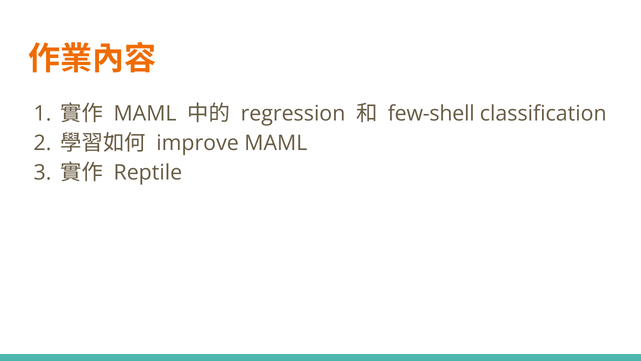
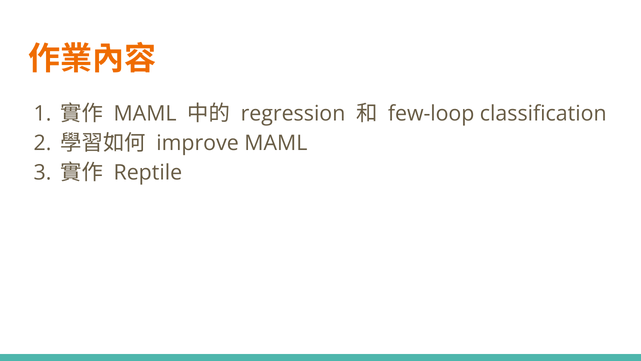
few-shell: few-shell -> few-loop
